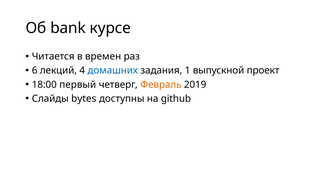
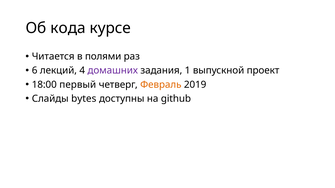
bank: bank -> кода
времен: времен -> полями
домашних colour: blue -> purple
